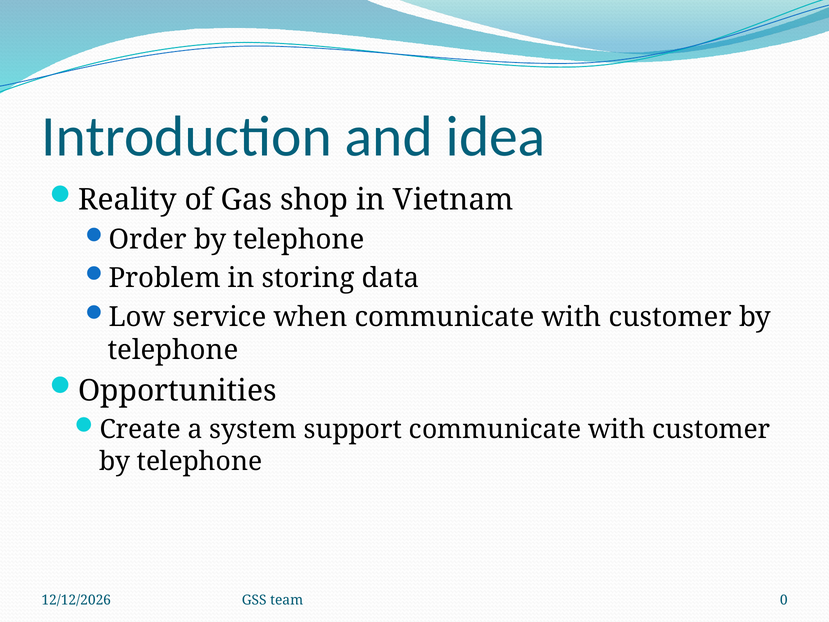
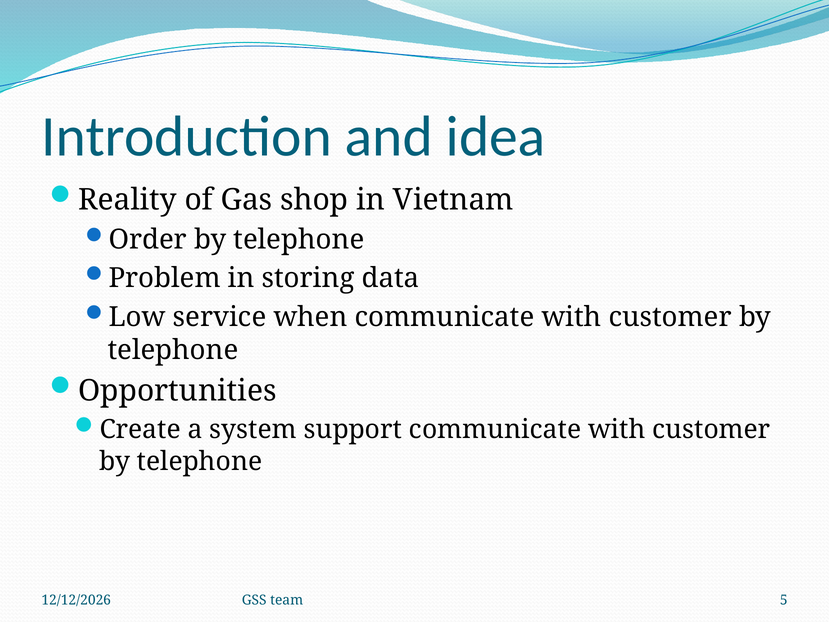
0: 0 -> 5
